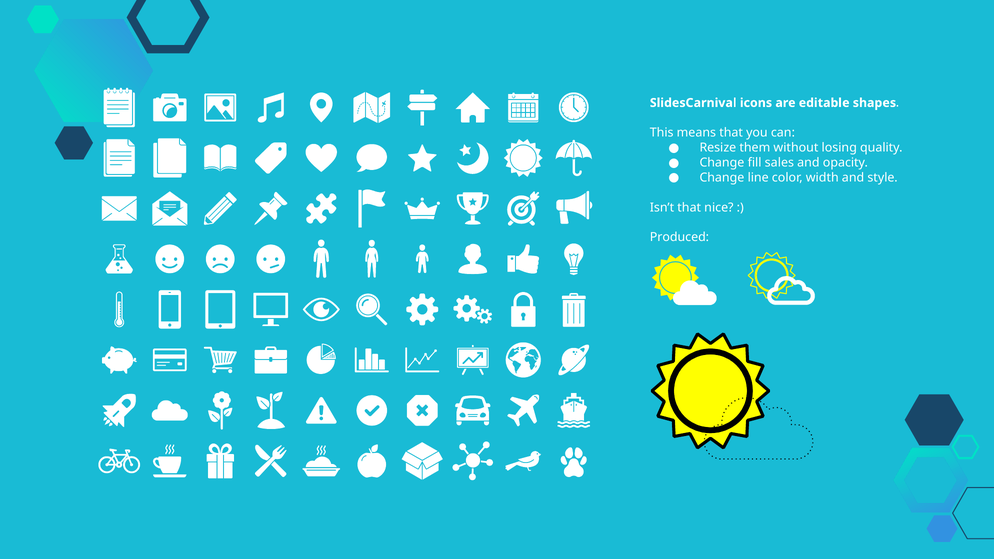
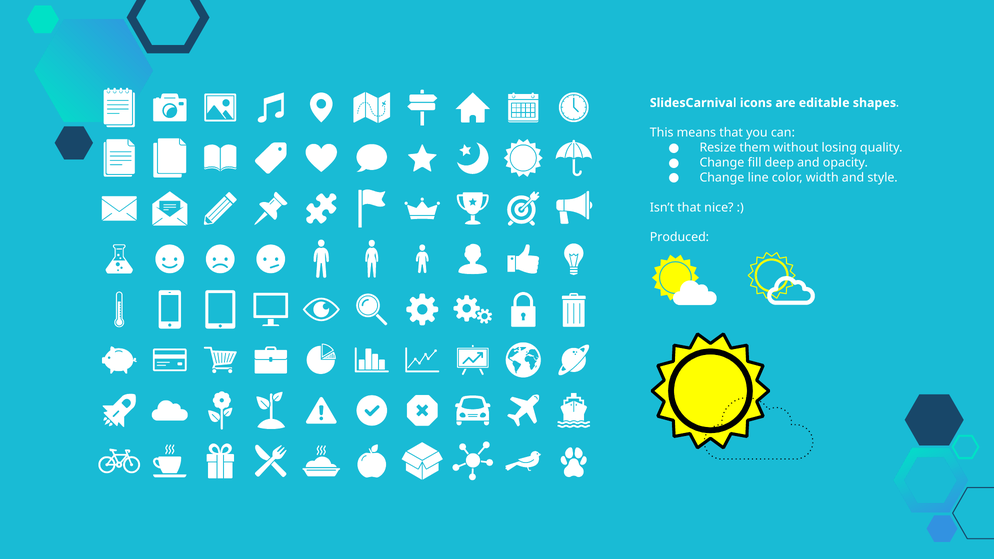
sales: sales -> deep
